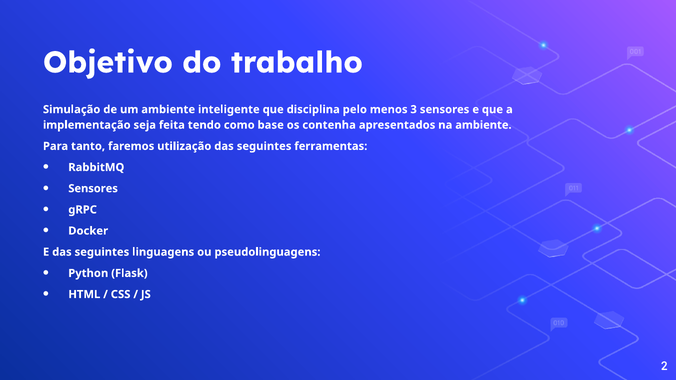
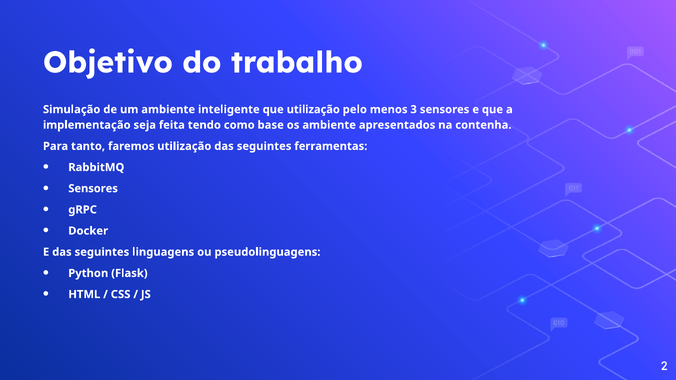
que disciplina: disciplina -> utilização
os contenha: contenha -> ambiente
na ambiente: ambiente -> contenha
